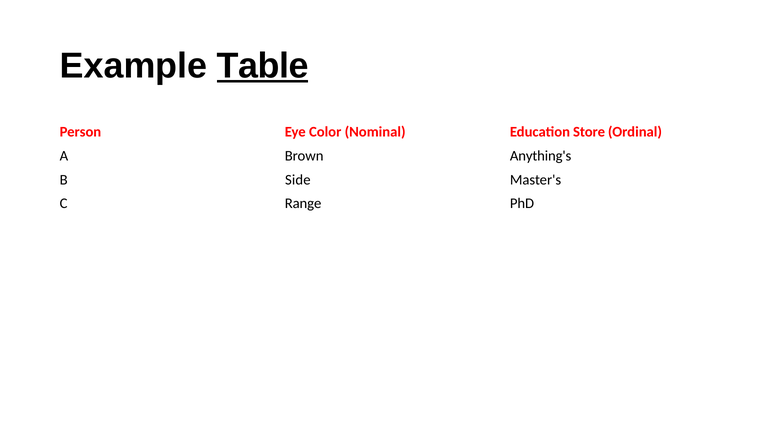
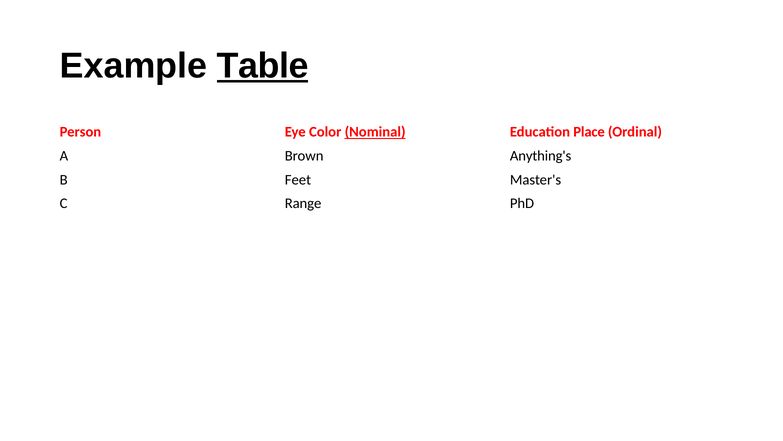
Nominal underline: none -> present
Store: Store -> Place
Side: Side -> Feet
